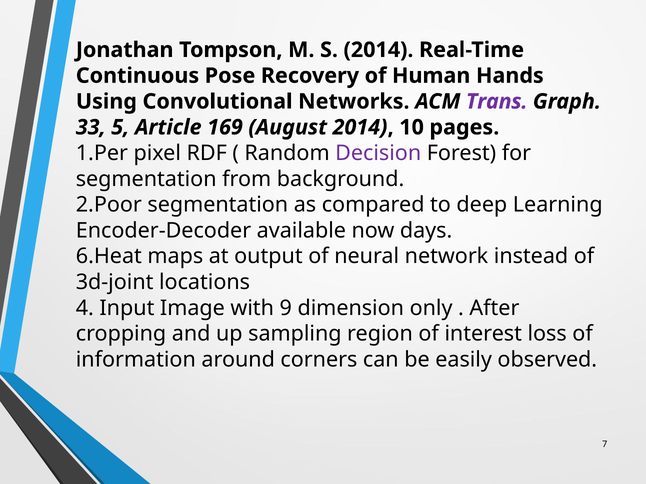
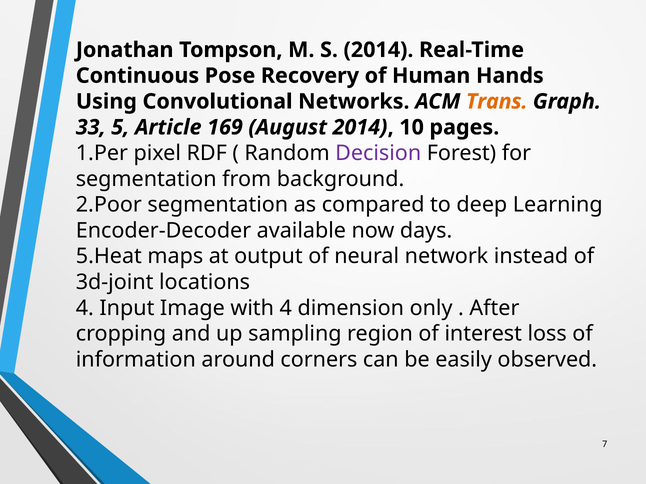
Trans colour: purple -> orange
6.Heat: 6.Heat -> 5.Heat
with 9: 9 -> 4
